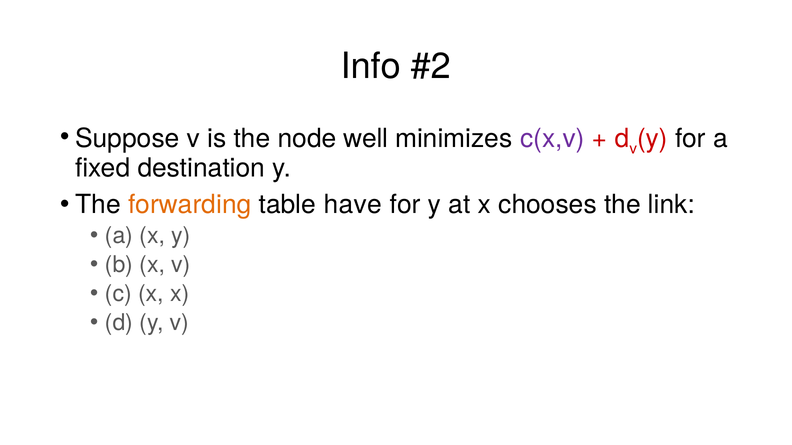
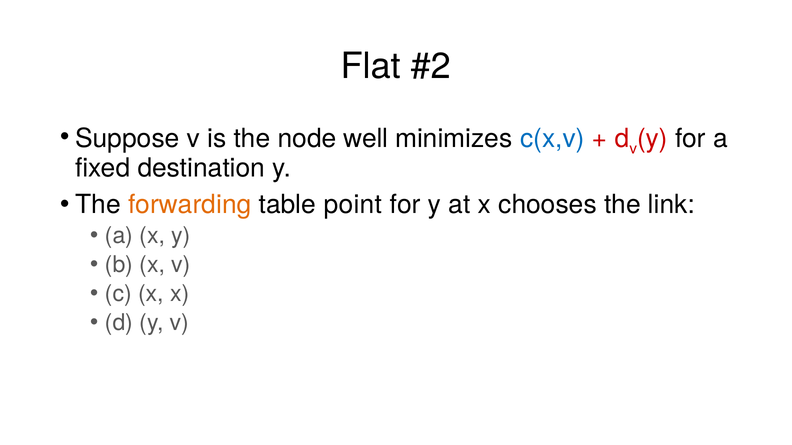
Info: Info -> Flat
c(x,v colour: purple -> blue
have: have -> point
